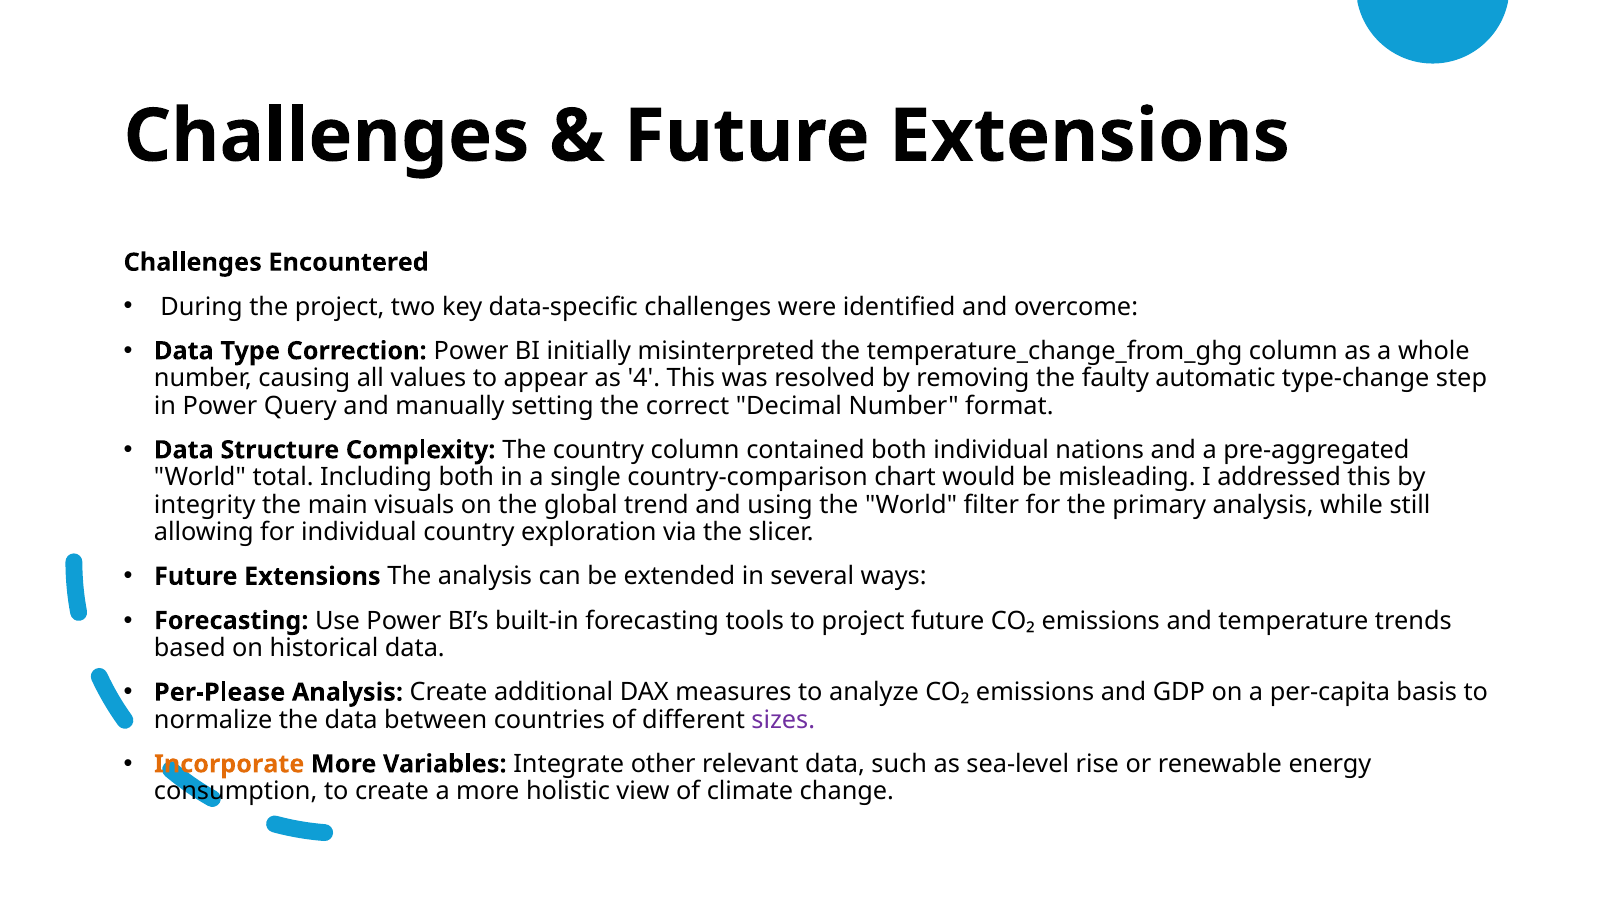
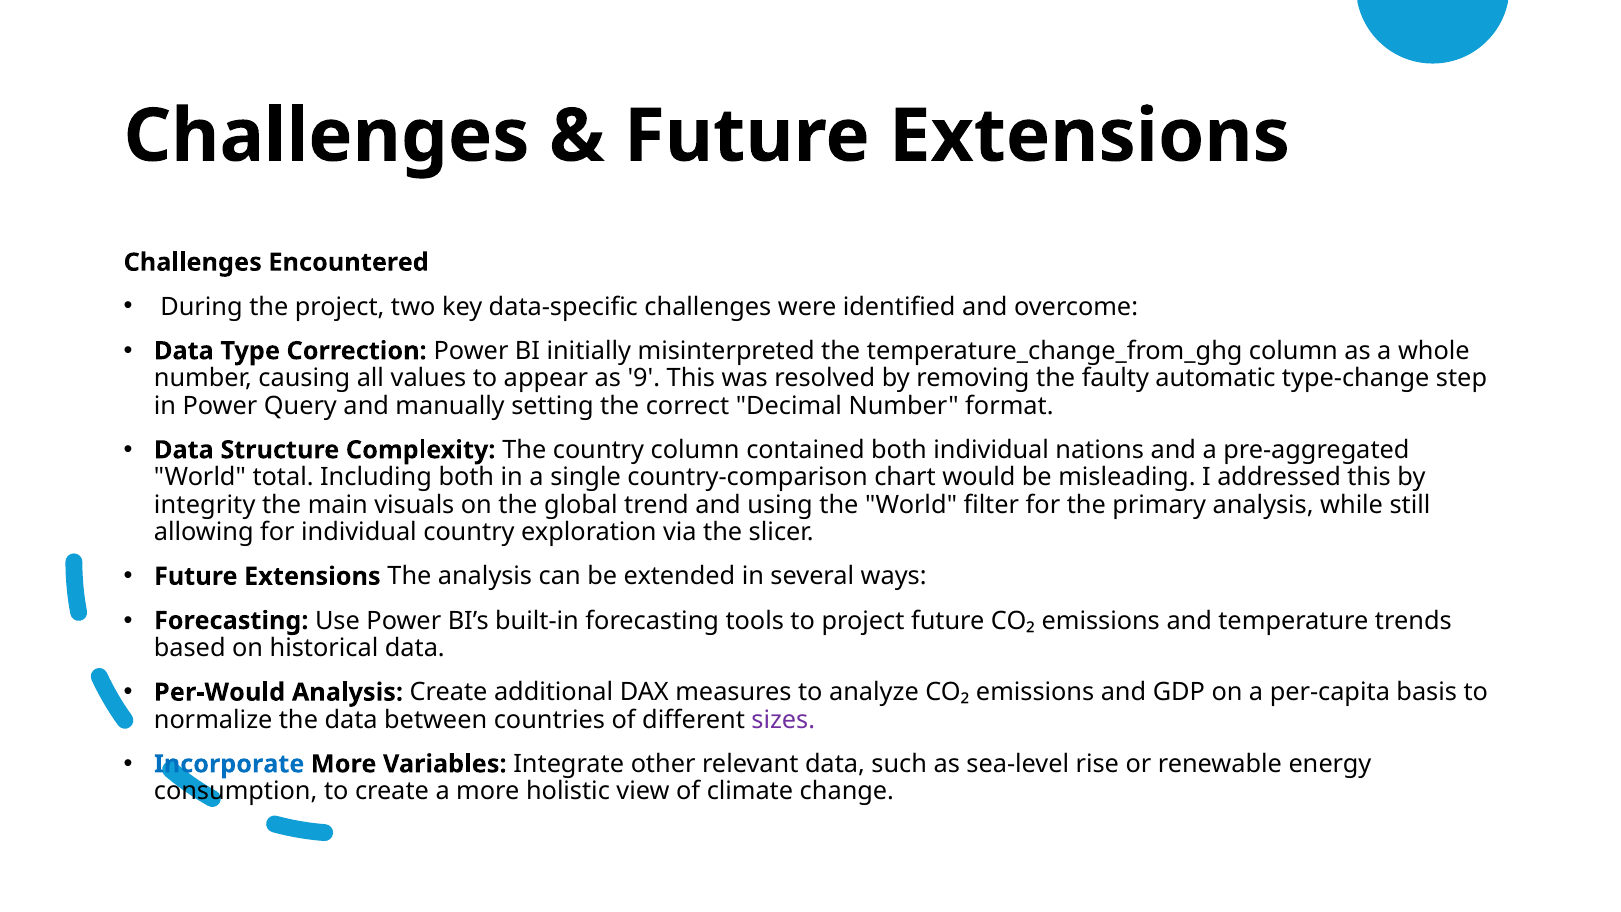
4: 4 -> 9
Per-Please: Per-Please -> Per-Would
Incorporate colour: orange -> blue
